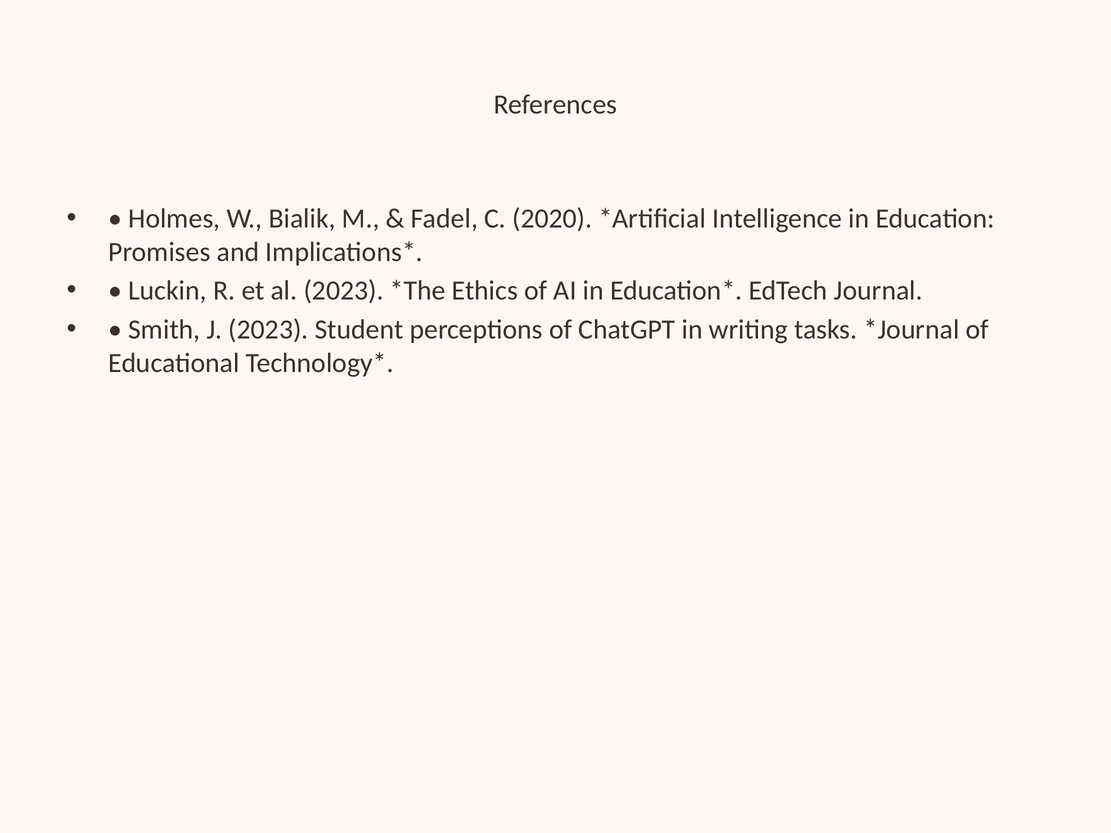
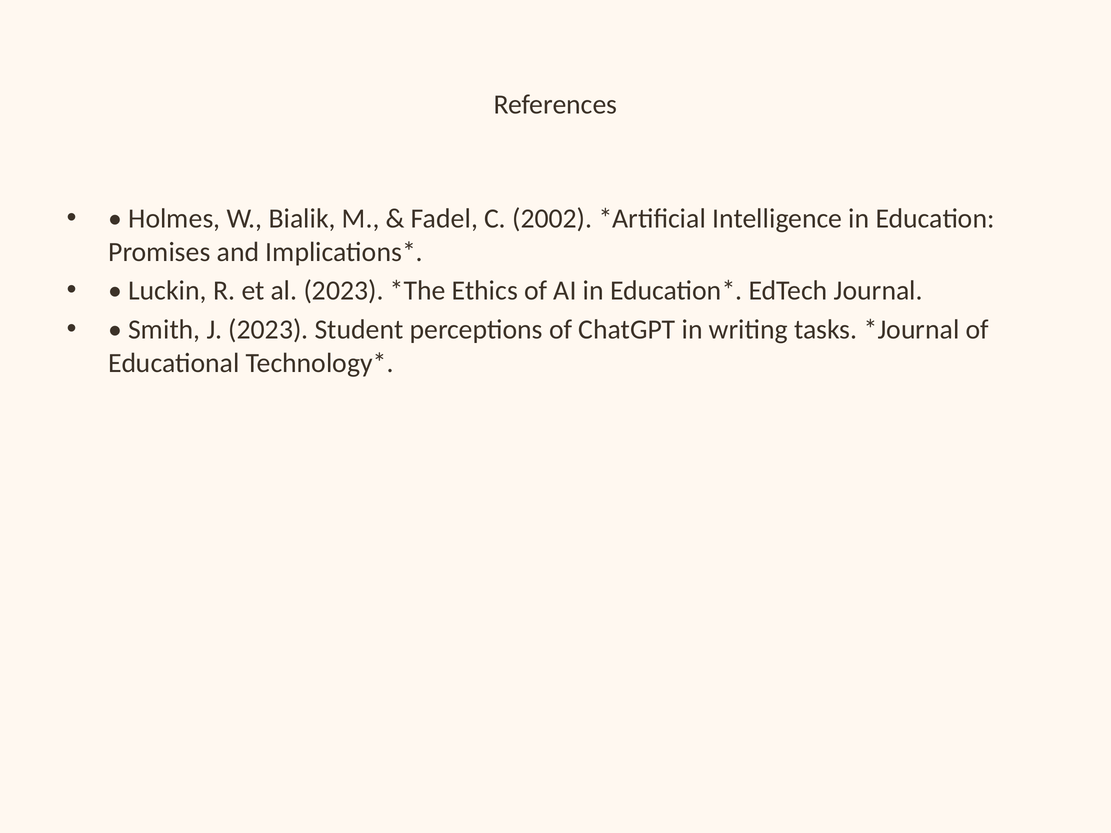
2020: 2020 -> 2002
